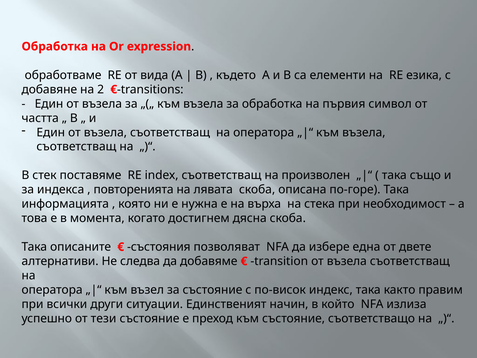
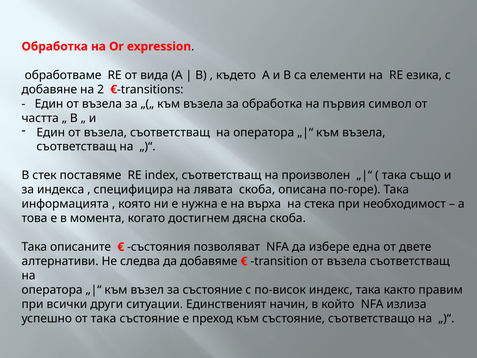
повторенията: повторенията -> специфицира
от тези: тези -> така
